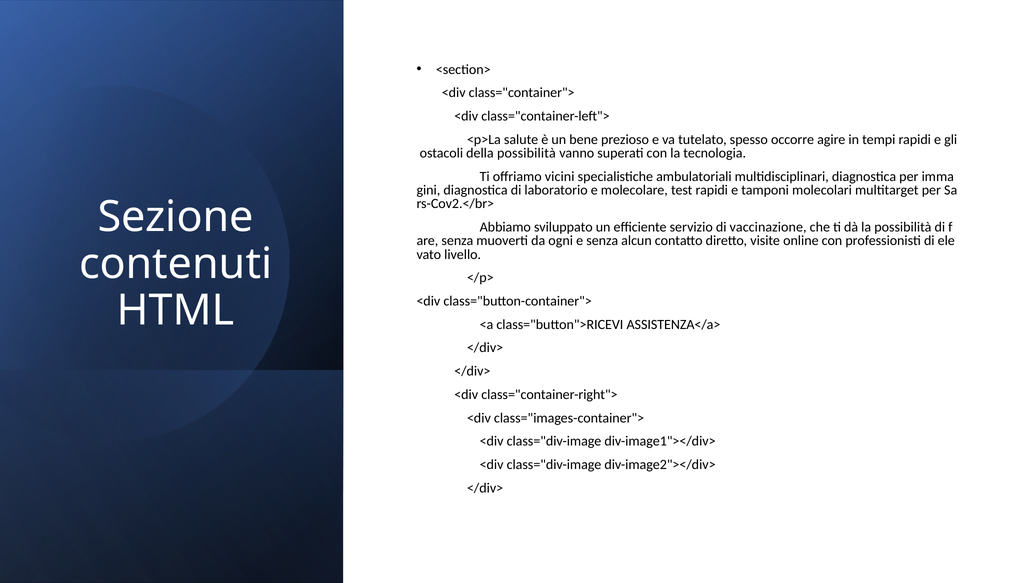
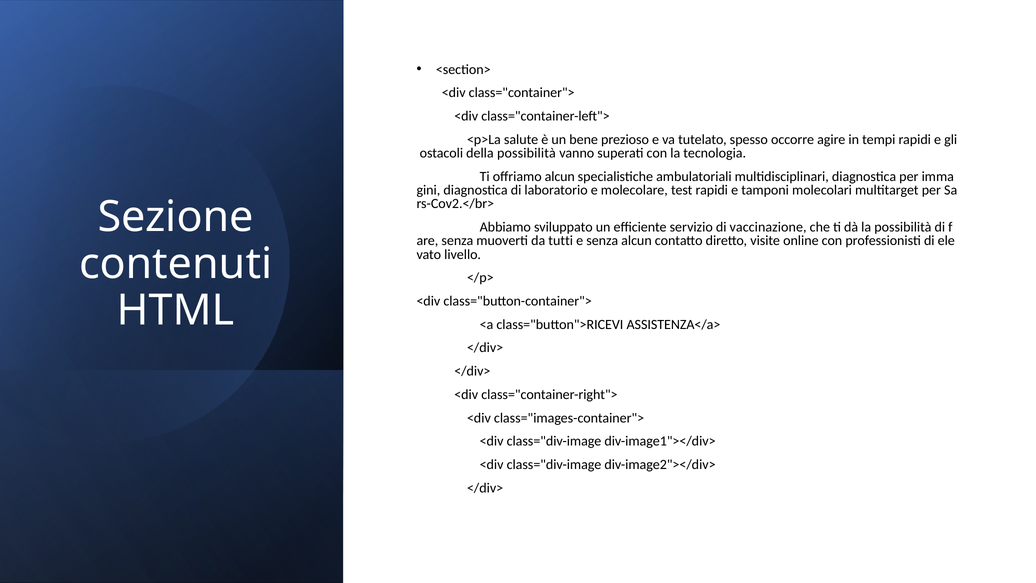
offriamo vicini: vicini -> alcun
ogni: ogni -> tutti
